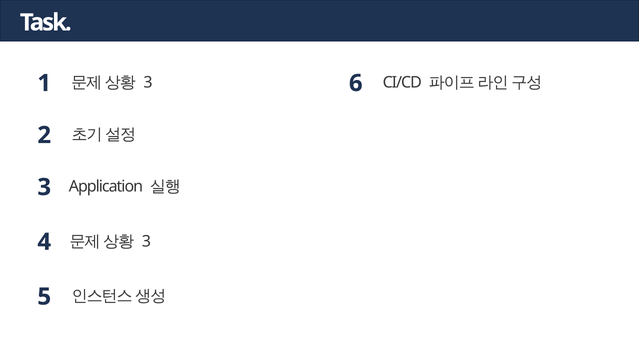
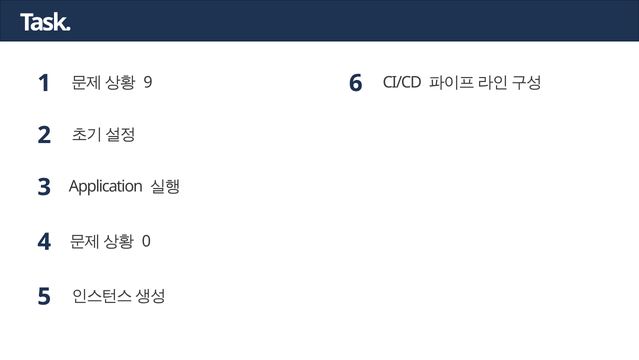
3 at (148, 83): 3 -> 9
3 at (146, 241): 3 -> 0
